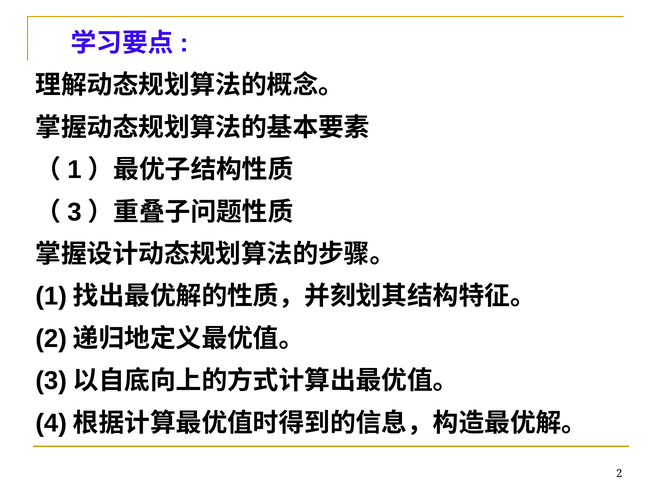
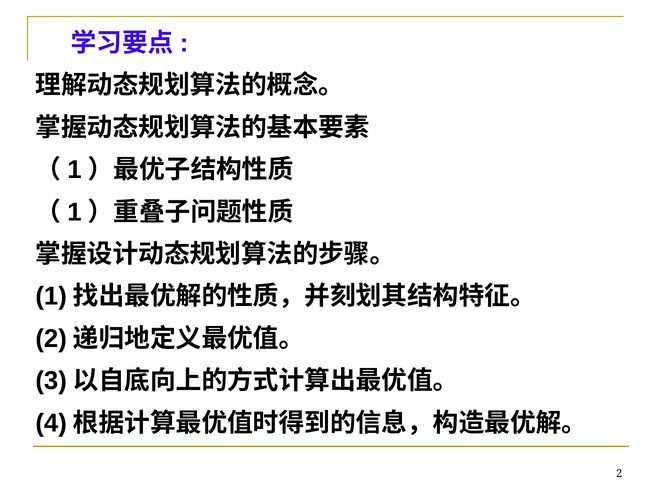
3 at (75, 212): 3 -> 1
